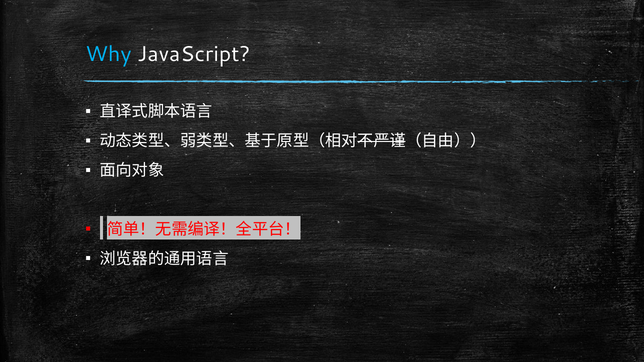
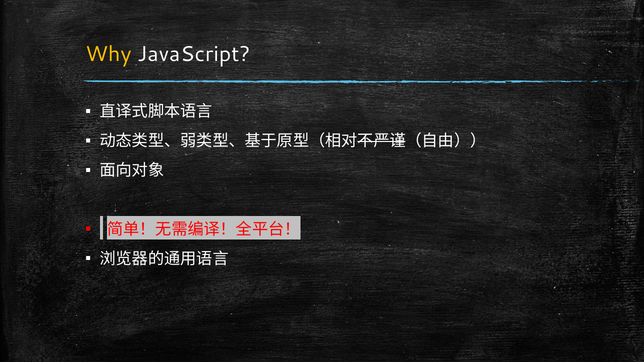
Why colour: light blue -> yellow
